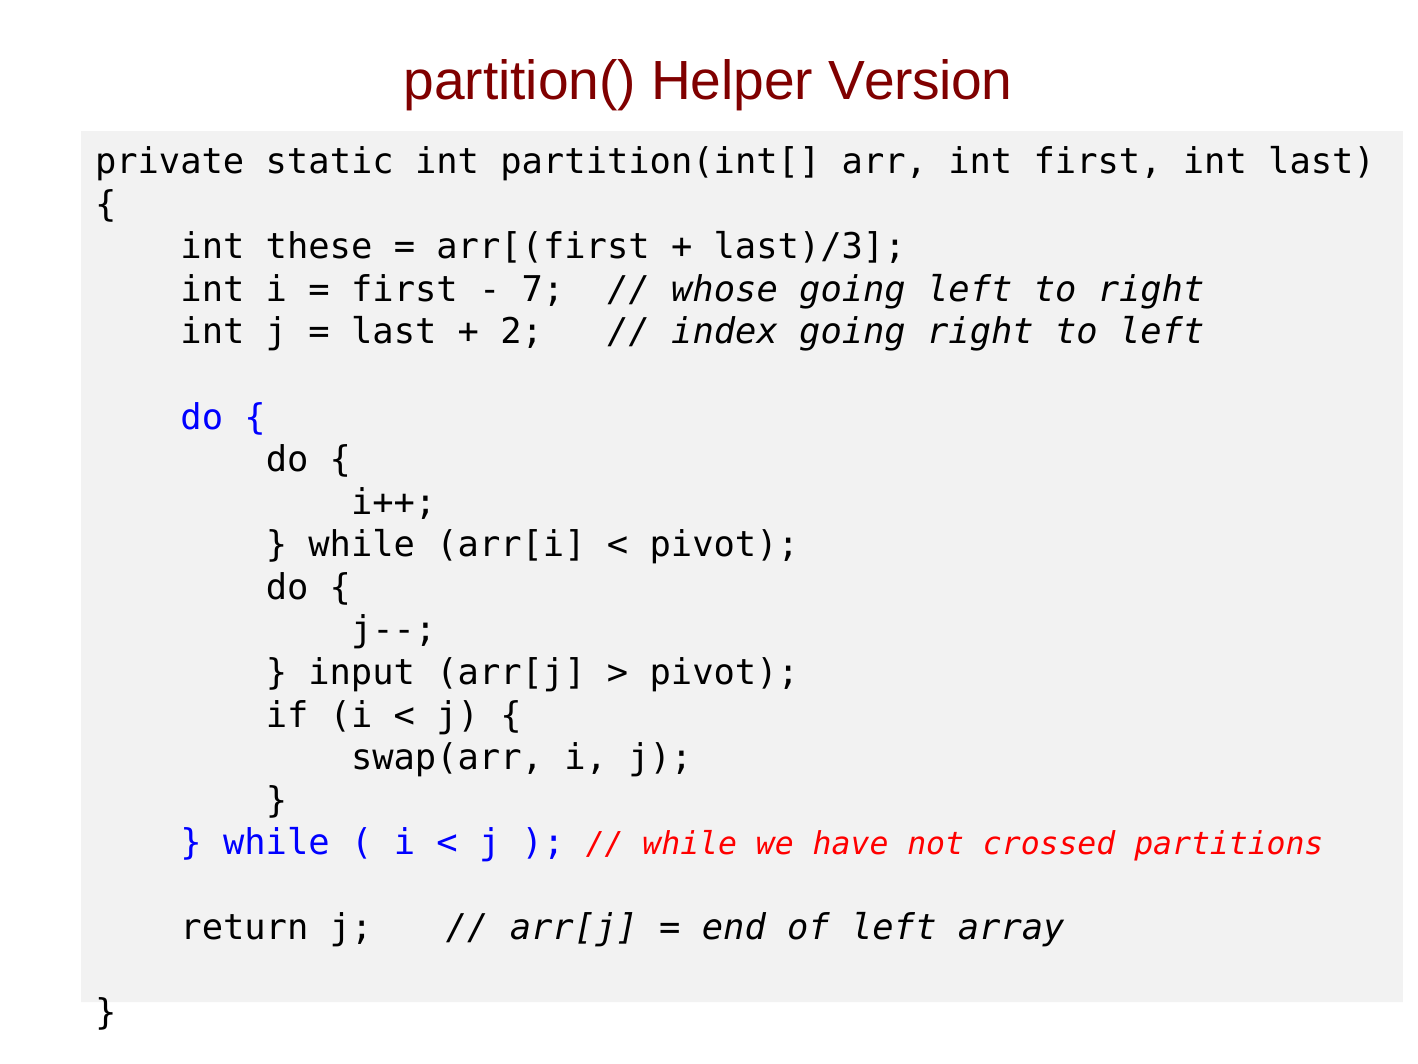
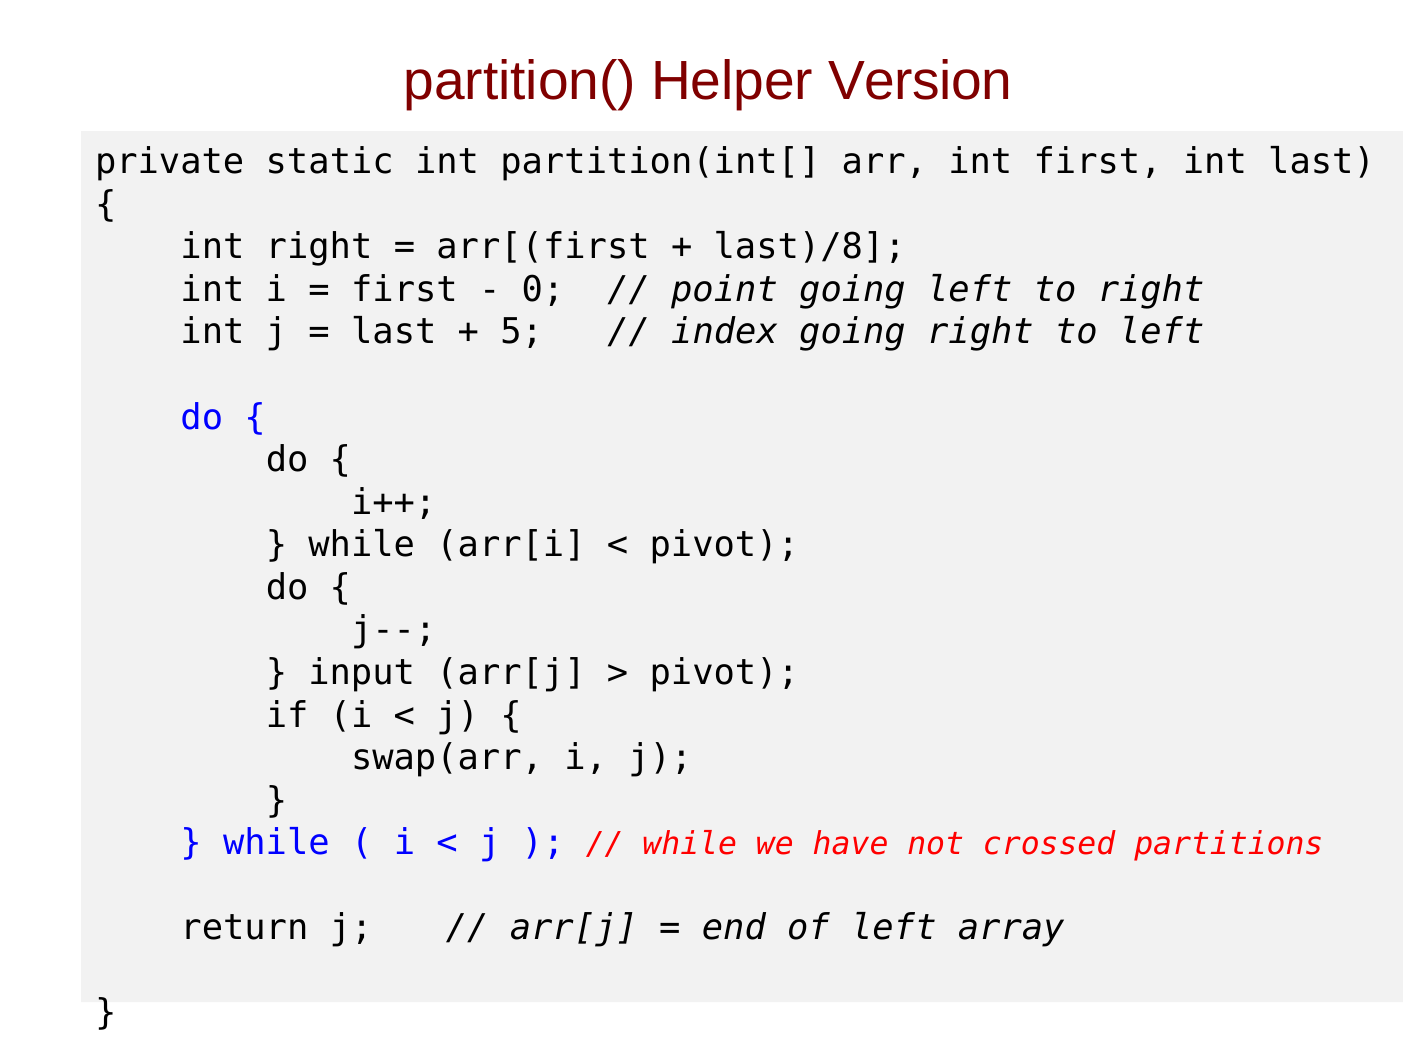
int these: these -> right
last)/3: last)/3 -> last)/8
7: 7 -> 0
whose: whose -> point
2: 2 -> 5
